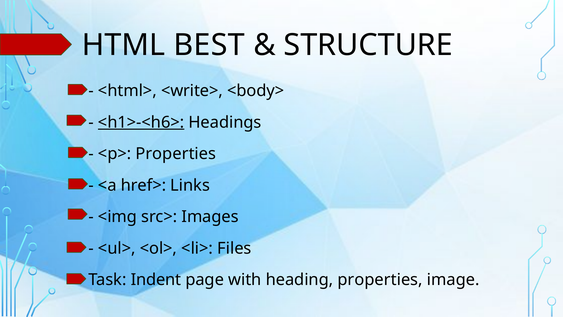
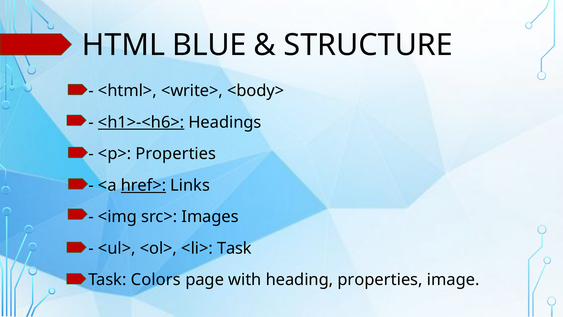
BEST: BEST -> BLUE
href> underline: none -> present
<li> Files: Files -> Task
Indent: Indent -> Colors
